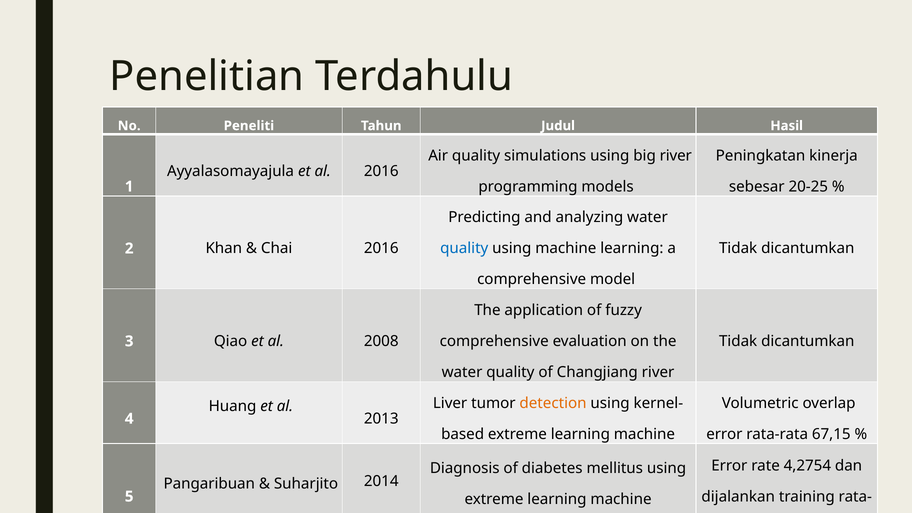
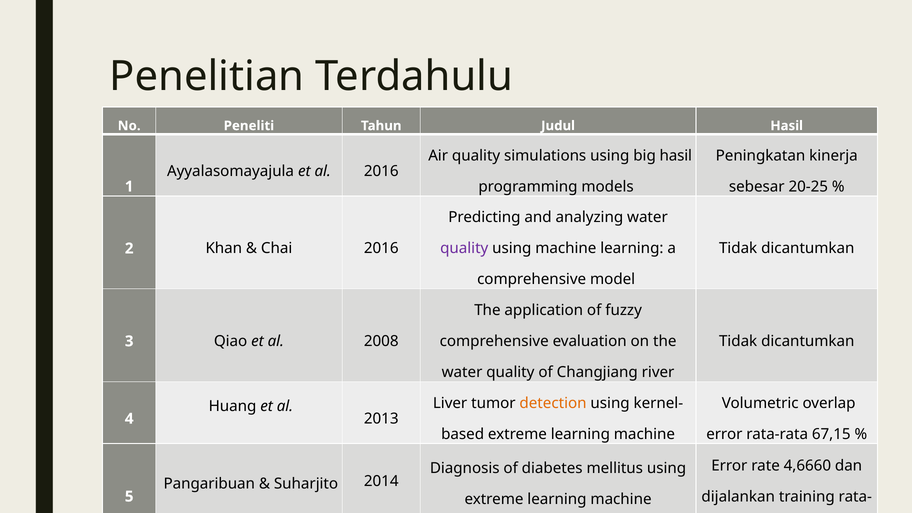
big river: river -> hasil
quality at (464, 248) colour: blue -> purple
4,2754: 4,2754 -> 4,6660
